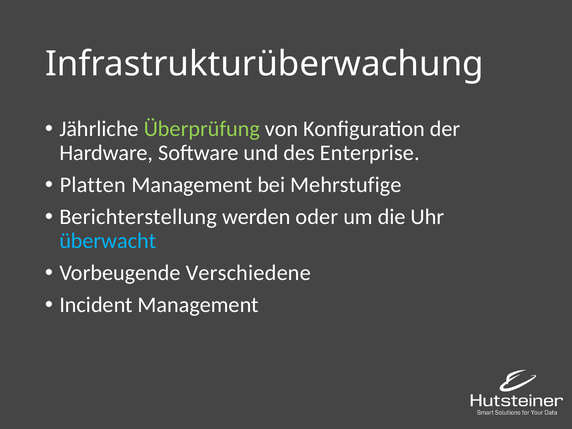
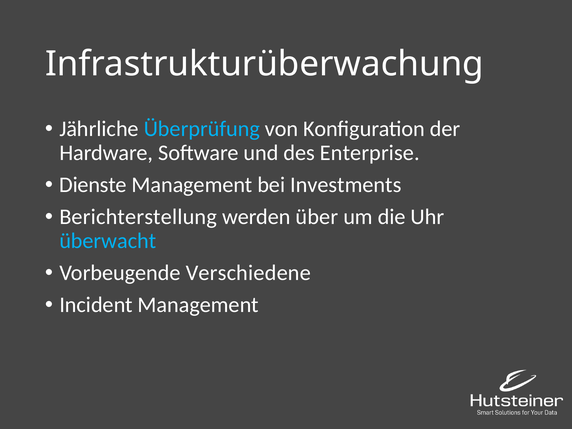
Überprüfung colour: light green -> light blue
Platten: Platten -> Dienste
Mehrstufige: Mehrstufige -> Investments
oder: oder -> über
